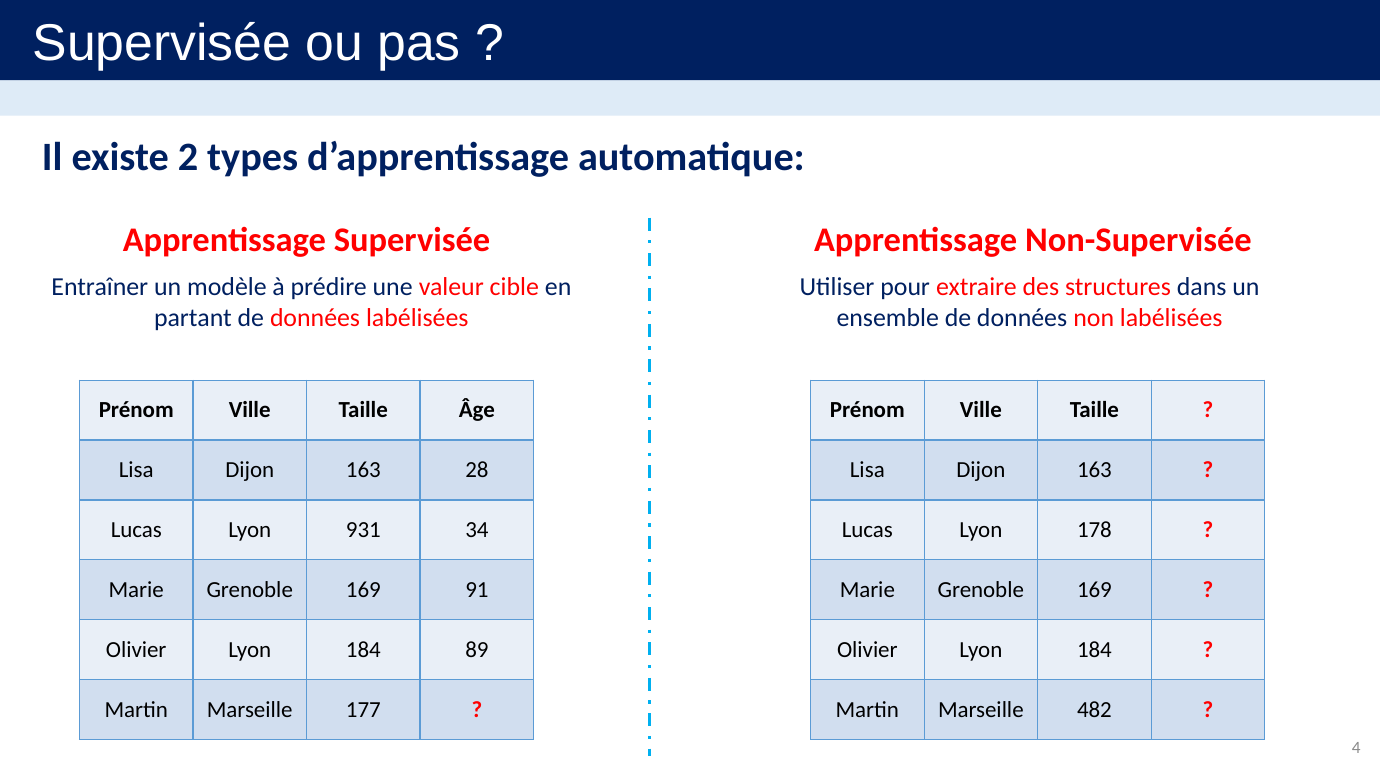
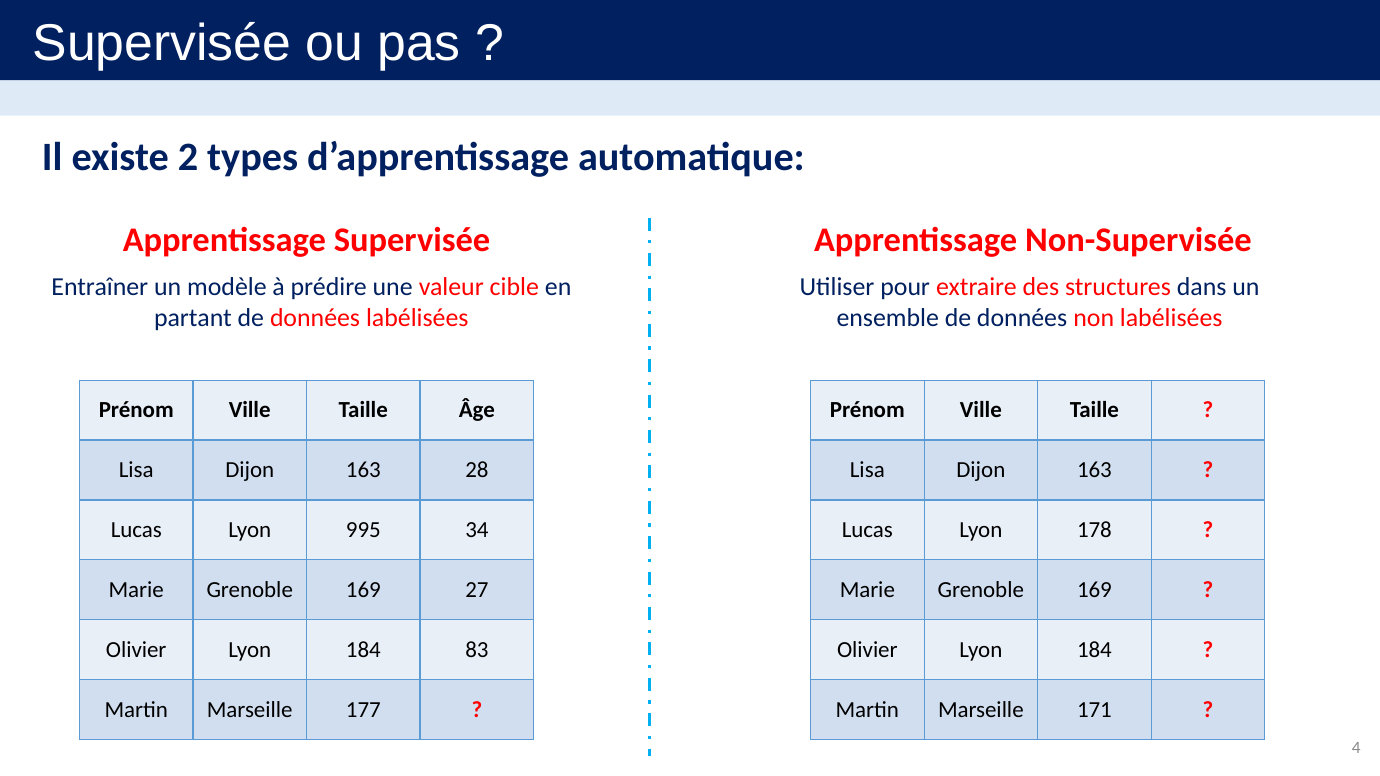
931: 931 -> 995
91: 91 -> 27
89: 89 -> 83
482: 482 -> 171
